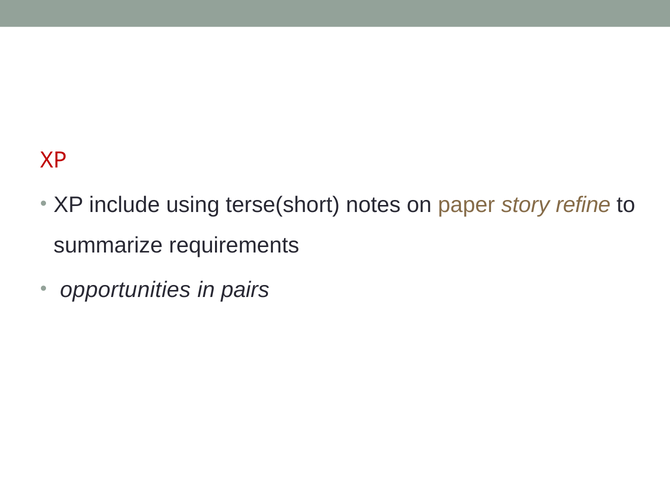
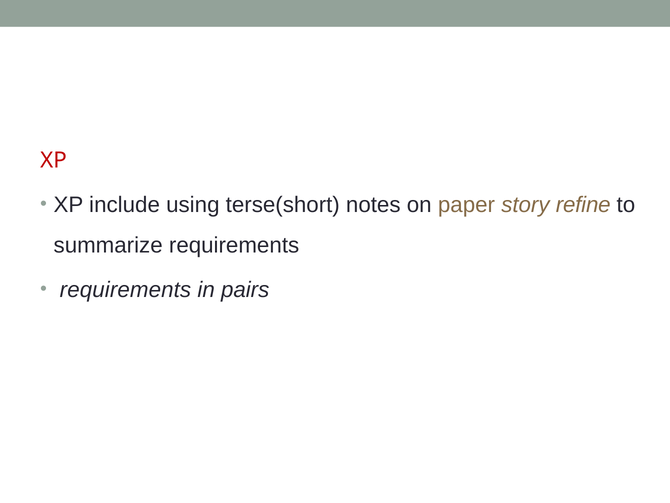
opportunities at (125, 290): opportunities -> requirements
